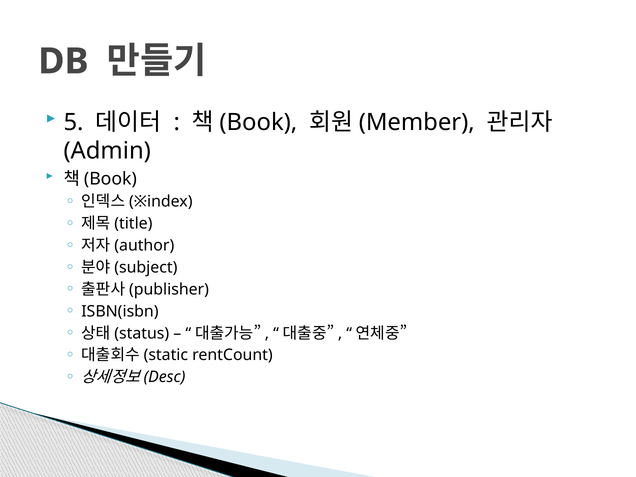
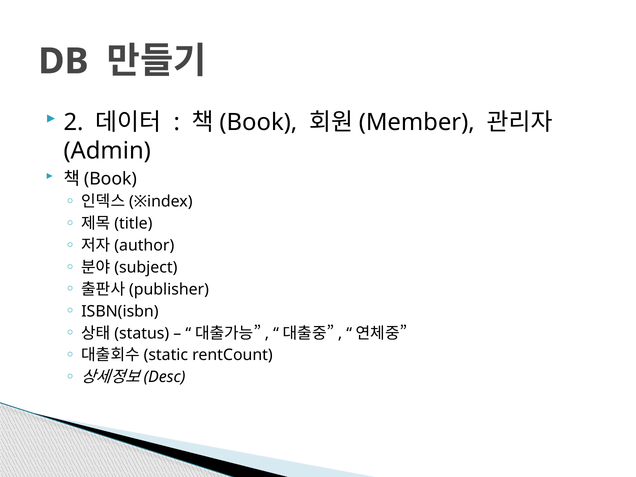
5: 5 -> 2
